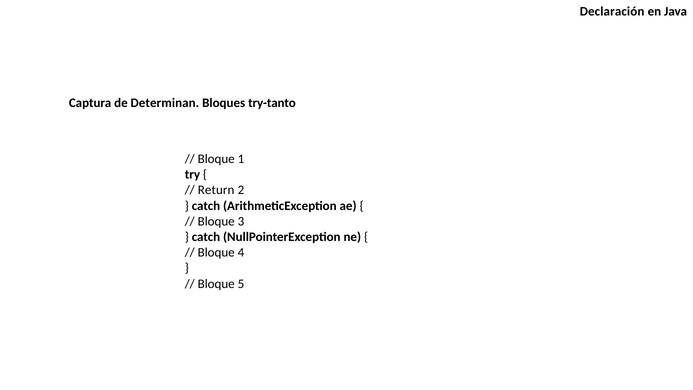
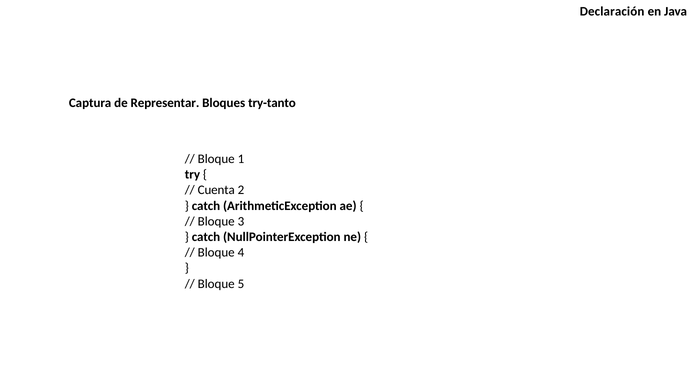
Determinan: Determinan -> Representar
Return: Return -> Cuenta
